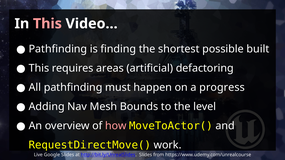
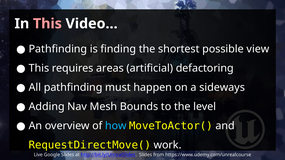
built: built -> view
progress: progress -> sideways
how colour: pink -> light blue
